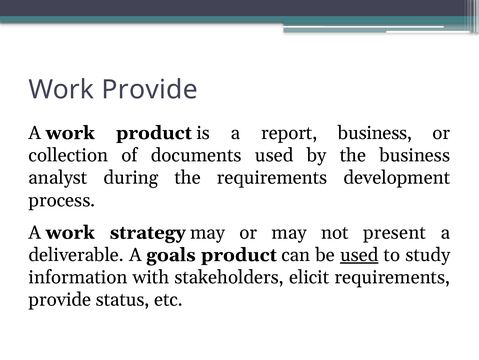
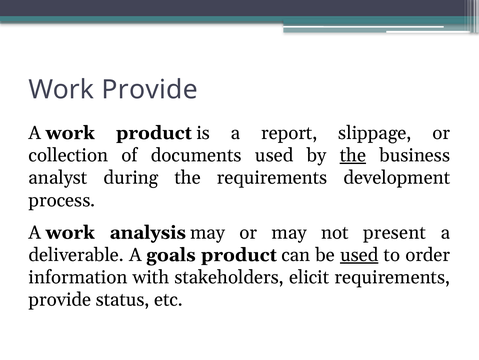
report business: business -> slippage
the at (353, 155) underline: none -> present
strategy: strategy -> analysis
study: study -> order
